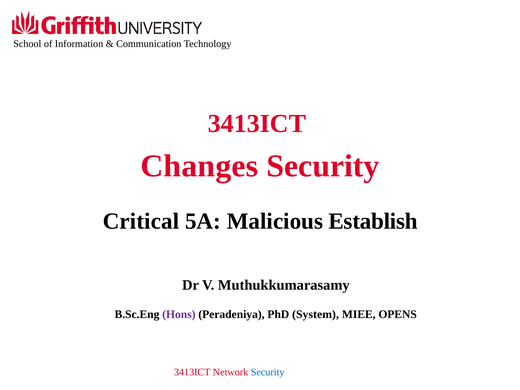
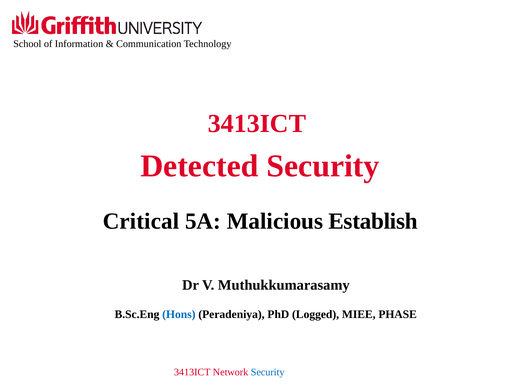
Changes: Changes -> Detected
Hons colour: purple -> blue
System: System -> Logged
OPENS: OPENS -> PHASE
